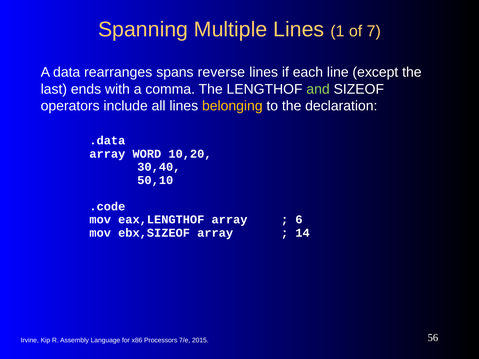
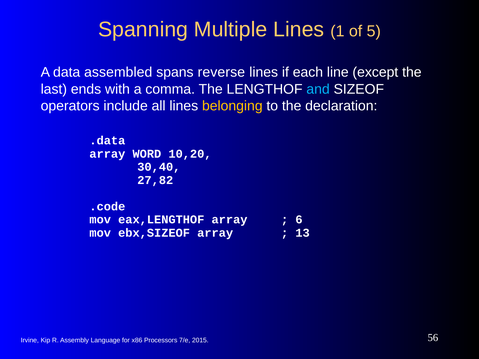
7: 7 -> 5
rearranges: rearranges -> assembled
and colour: light green -> light blue
50,10: 50,10 -> 27,82
14: 14 -> 13
